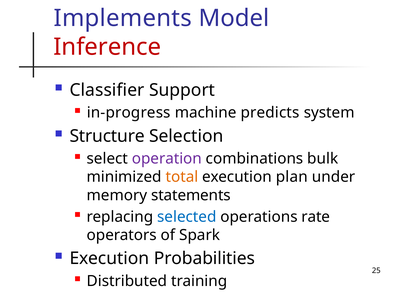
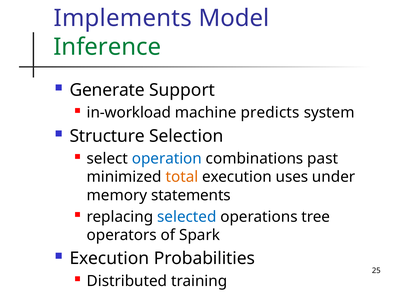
Inference colour: red -> green
Classifier: Classifier -> Generate
in-progress: in-progress -> in-workload
operation colour: purple -> blue
bulk: bulk -> past
plan: plan -> uses
rate: rate -> tree
